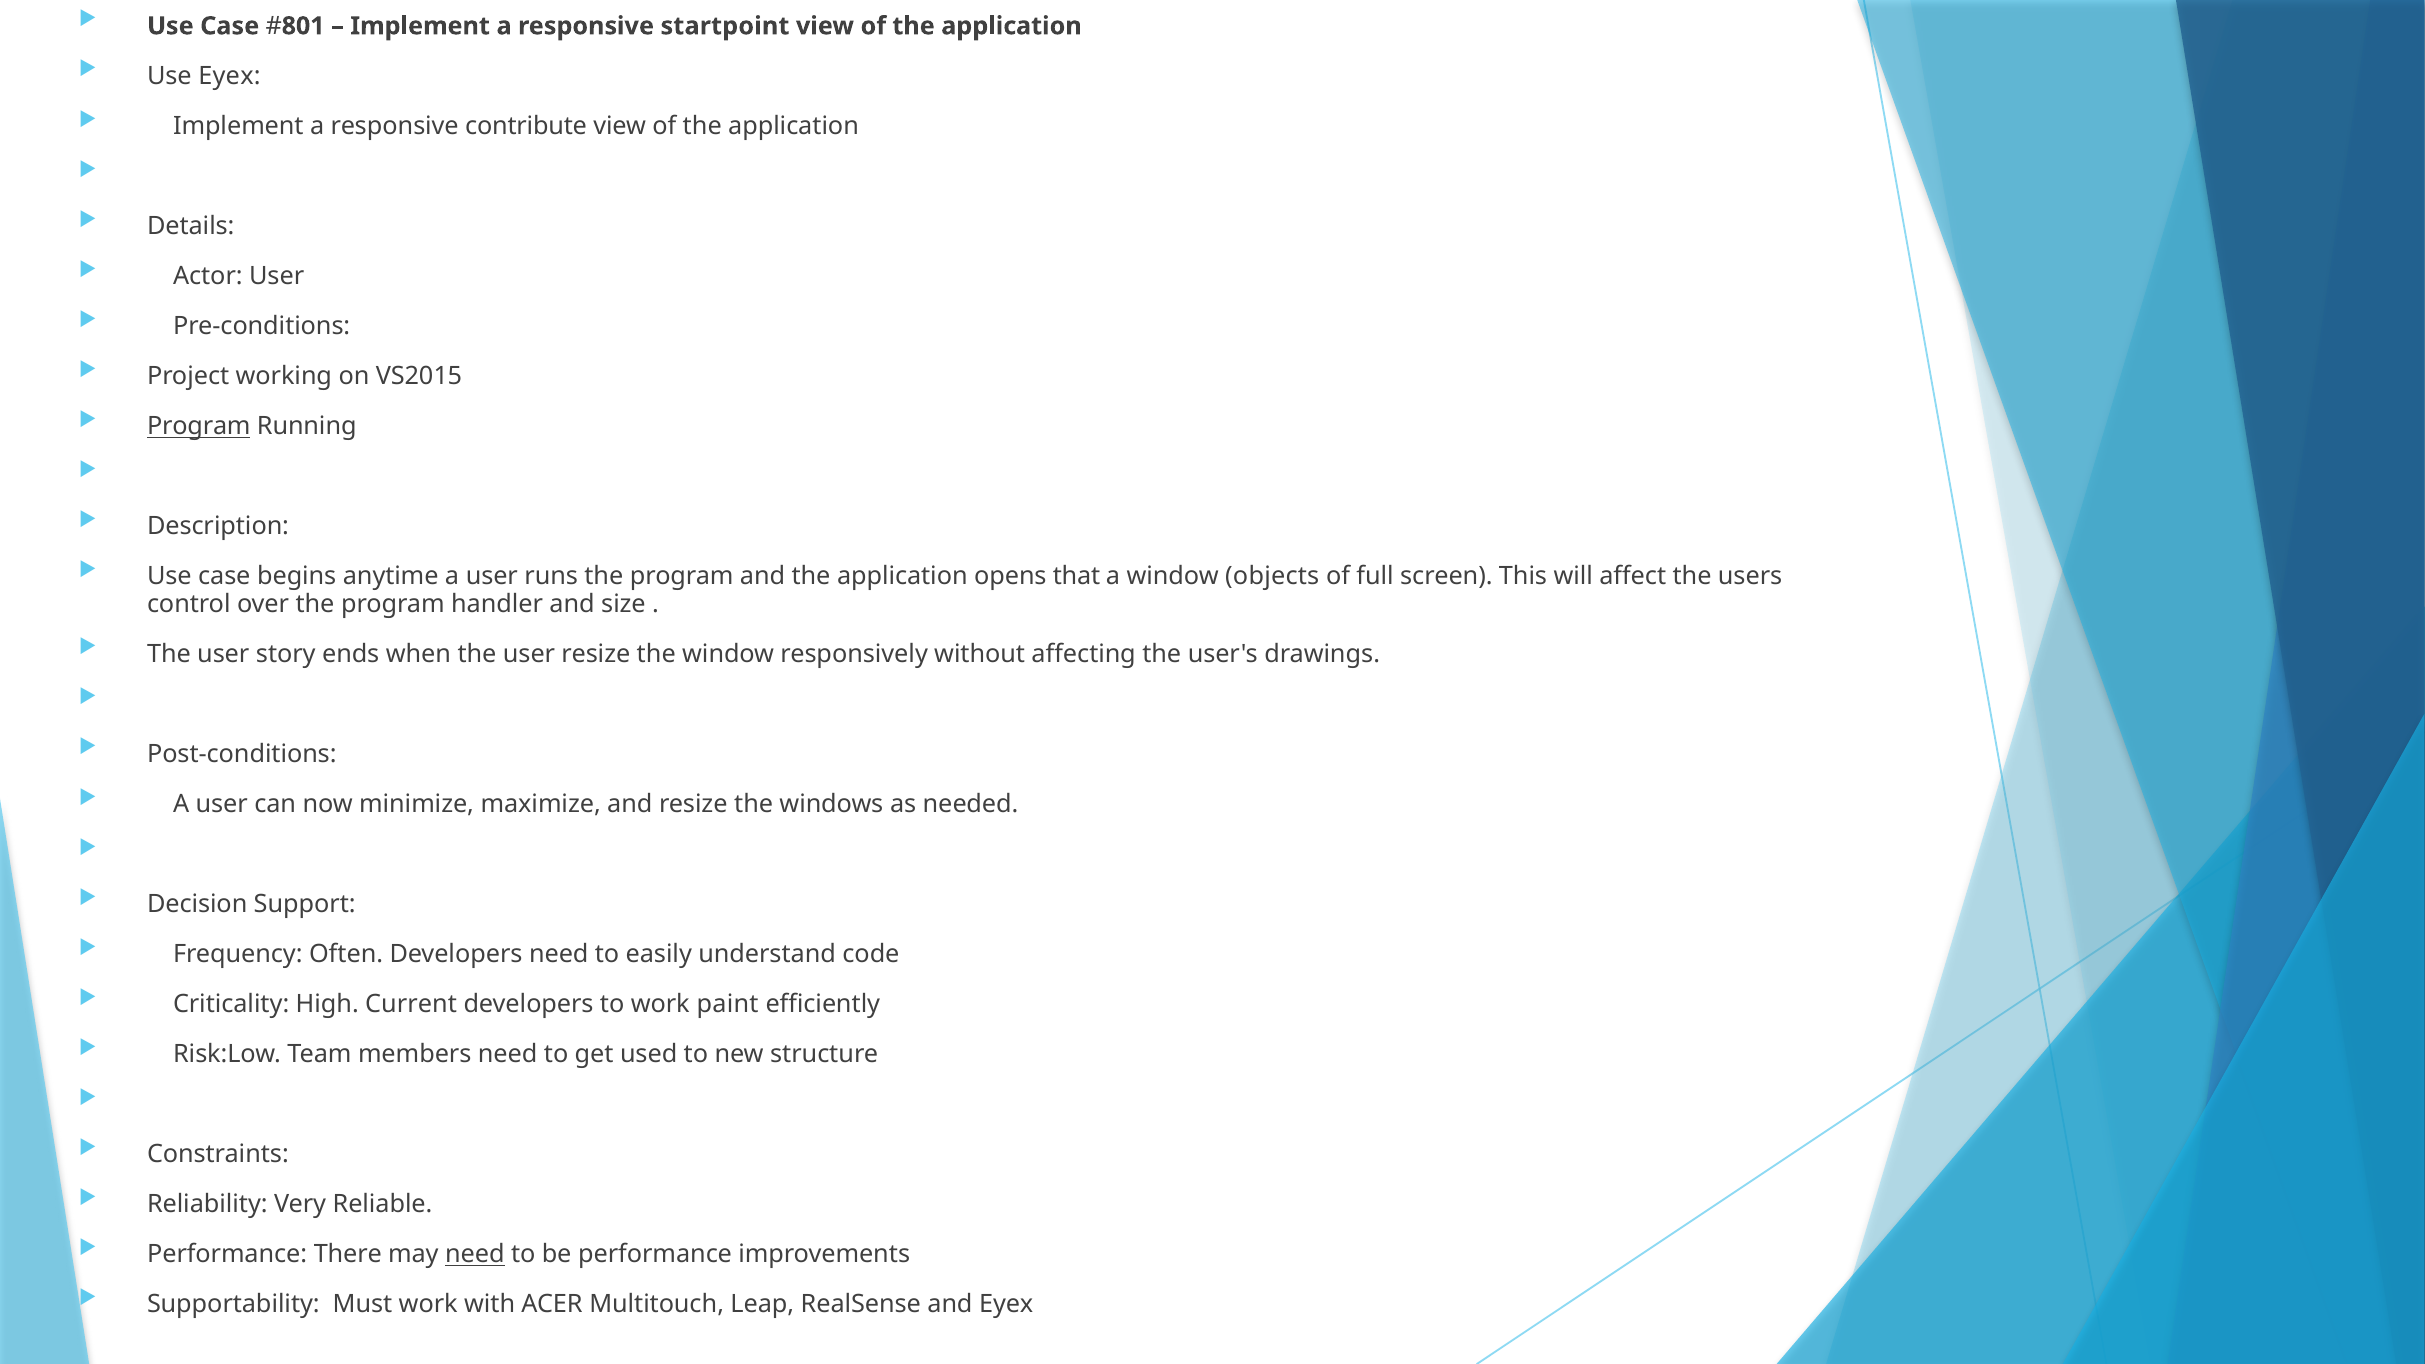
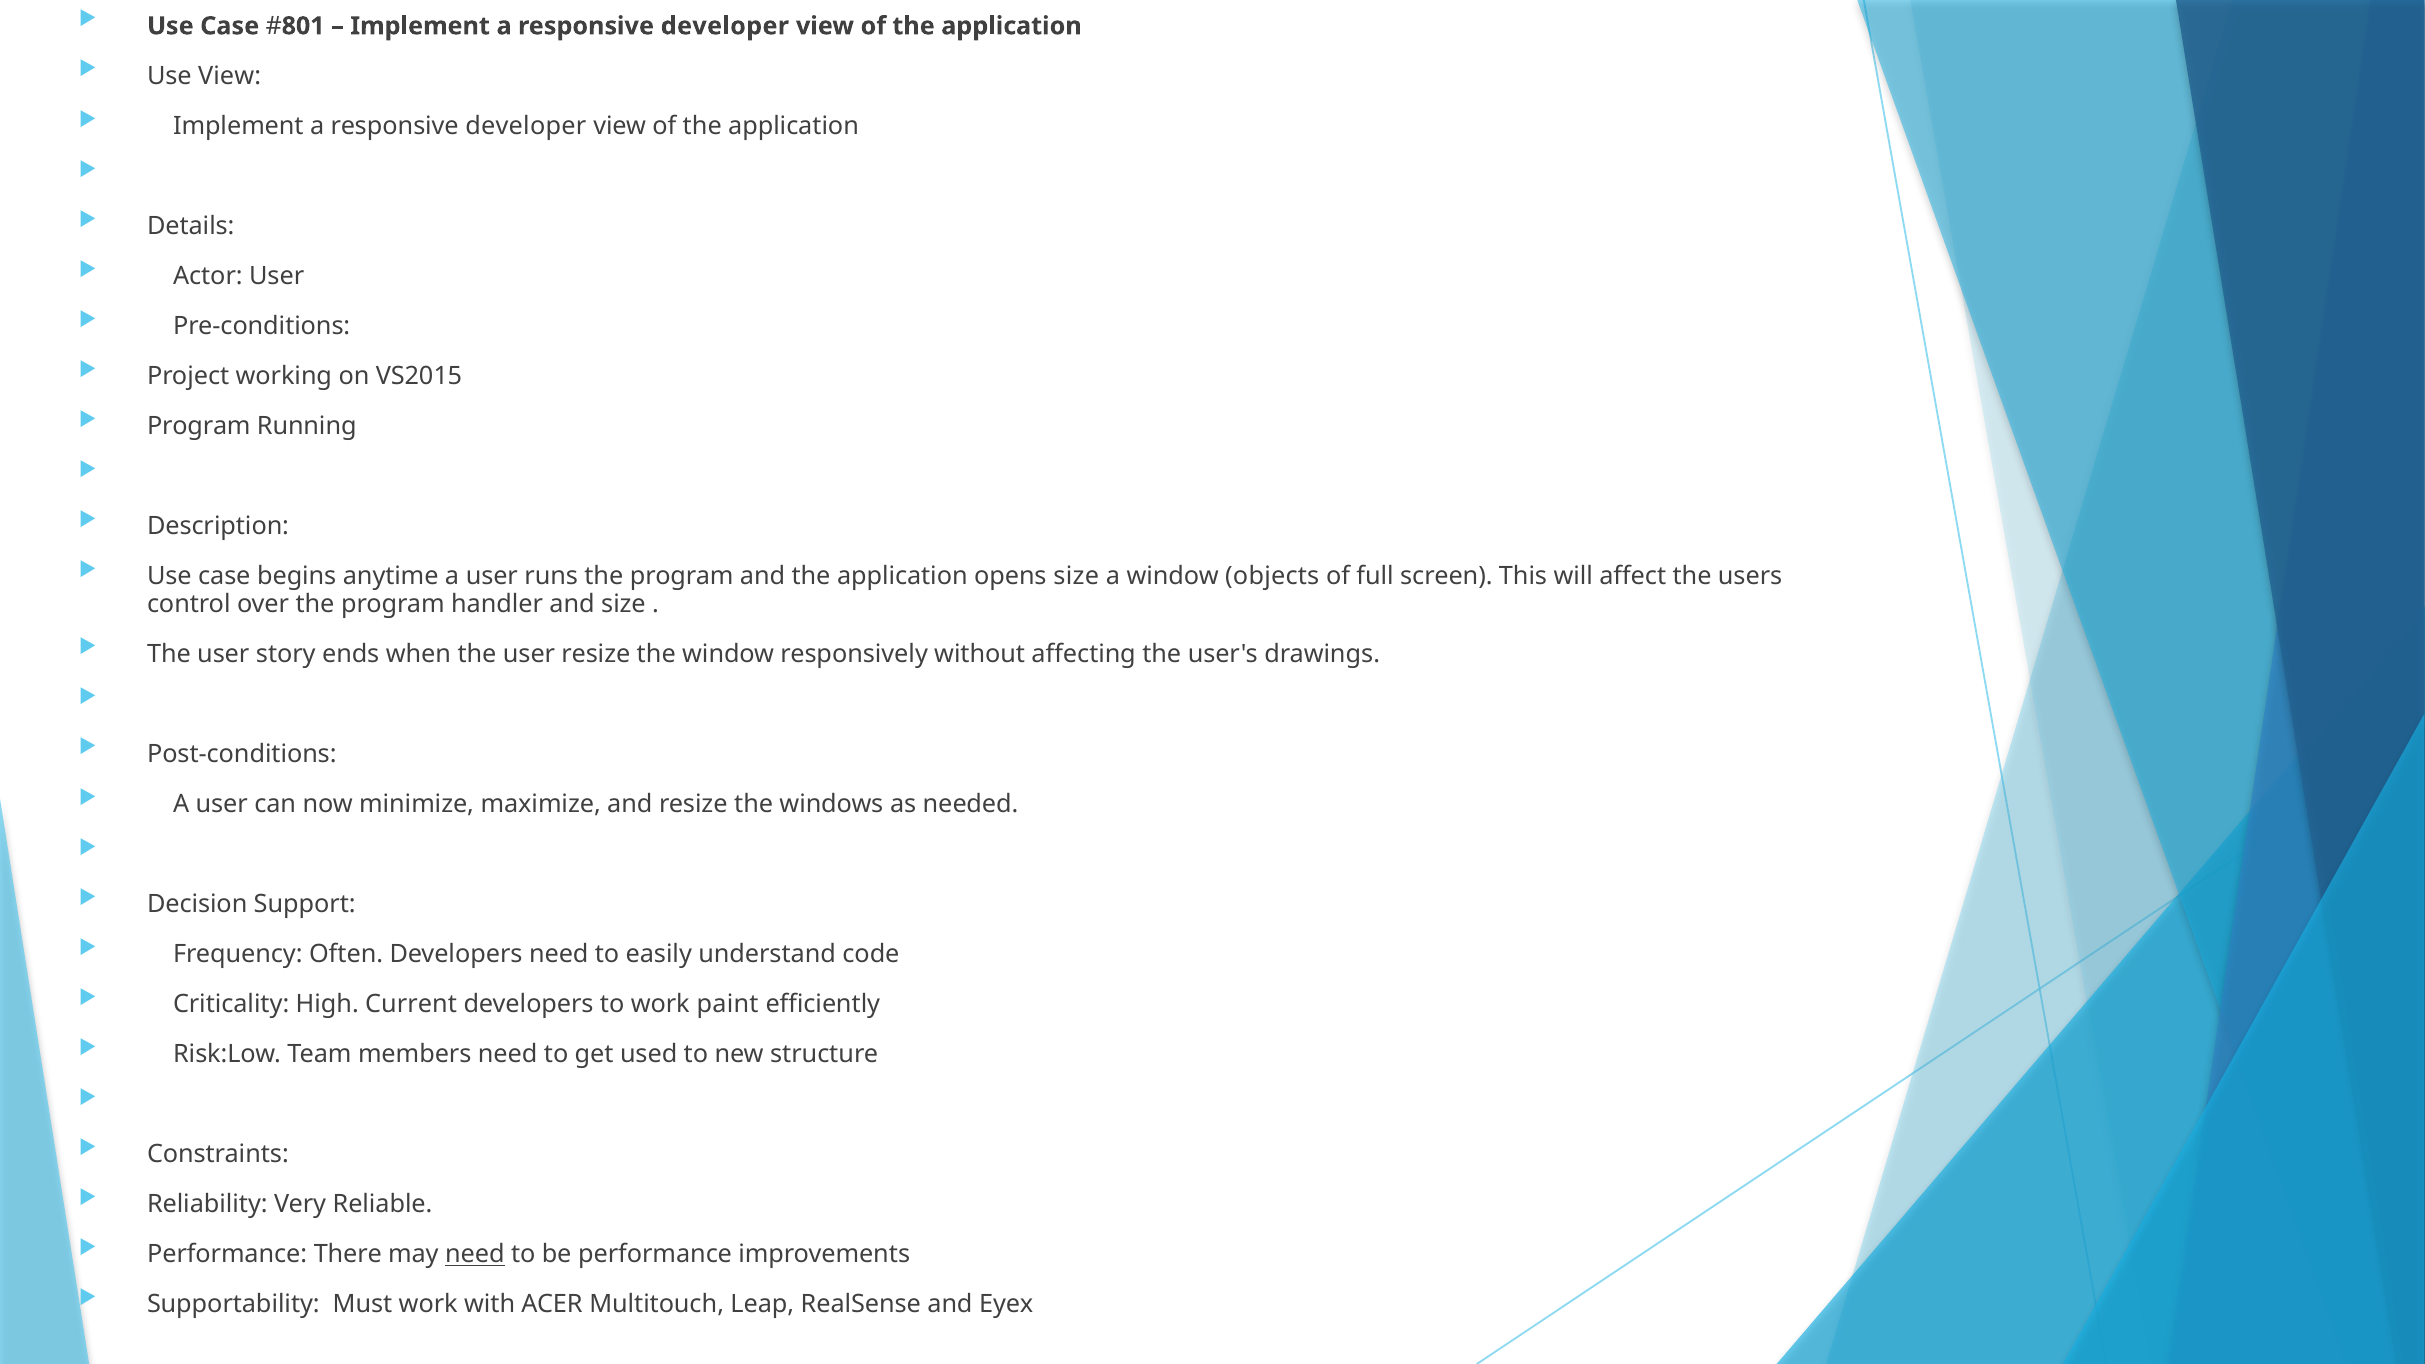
startpoint at (725, 26): startpoint -> developer
Use Eyex: Eyex -> View
contribute at (526, 126): contribute -> developer
Program at (199, 426) underline: present -> none
opens that: that -> size
